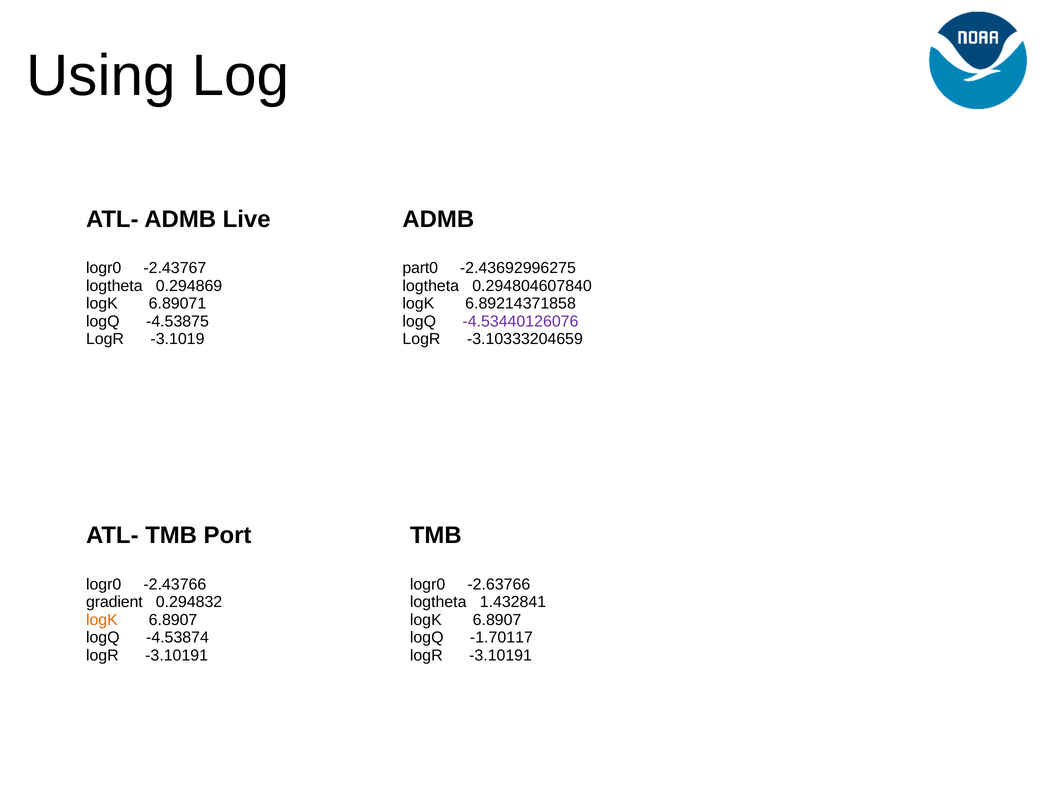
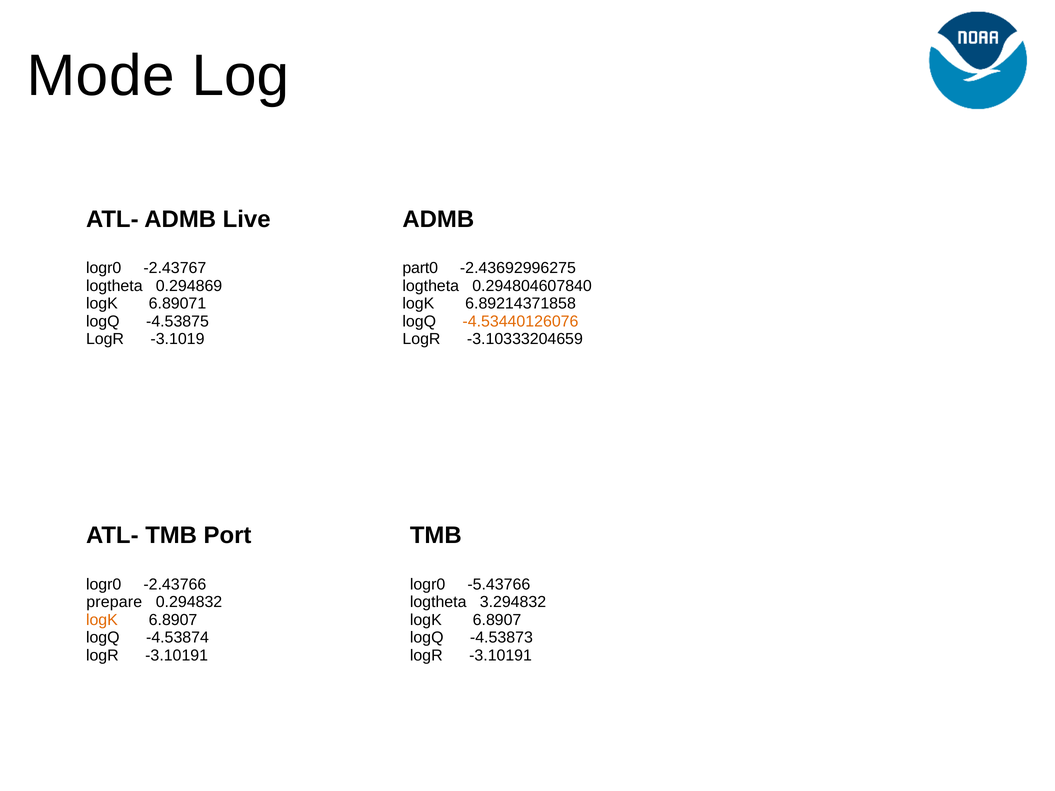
Using: Using -> Mode
-4.53440126076 colour: purple -> orange
-2.63766: -2.63766 -> -5.43766
gradient: gradient -> prepare
1.432841: 1.432841 -> 3.294832
-1.70117: -1.70117 -> -4.53873
